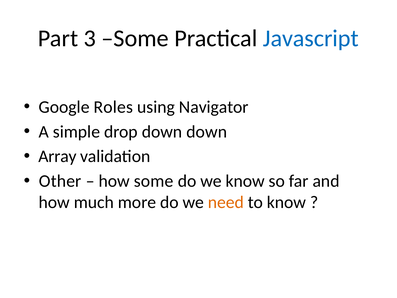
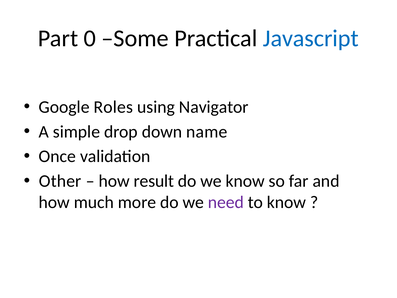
3: 3 -> 0
down down: down -> name
Array: Array -> Once
how some: some -> result
need colour: orange -> purple
